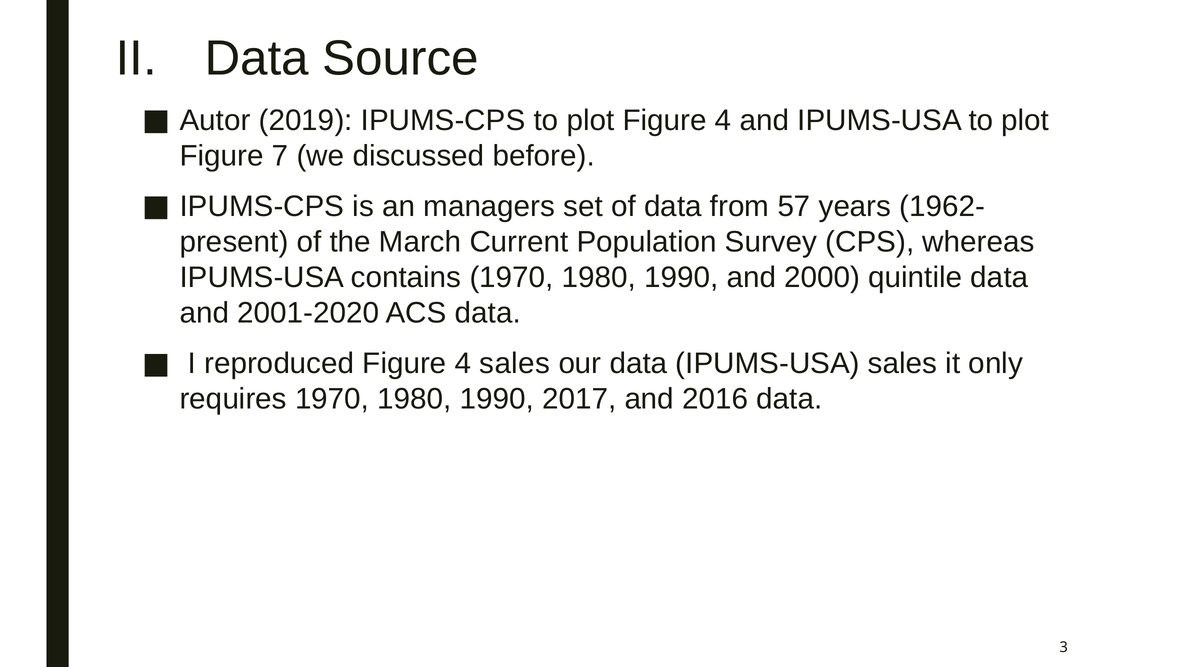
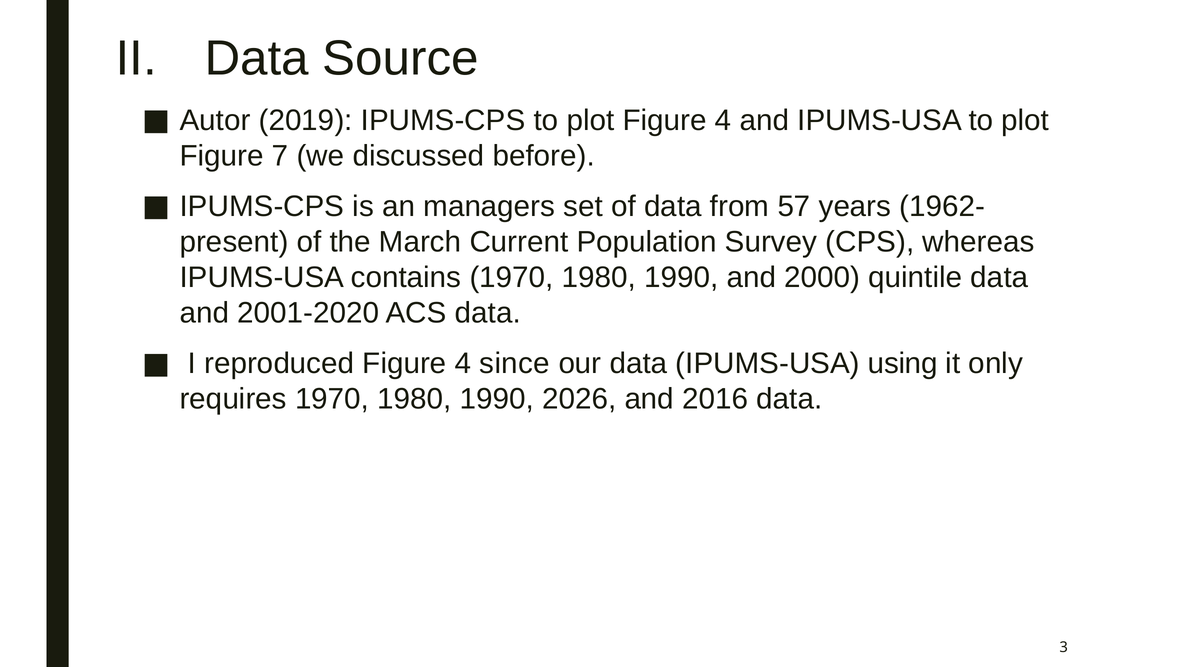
4 sales: sales -> since
IPUMS-USA sales: sales -> using
2017: 2017 -> 2026
